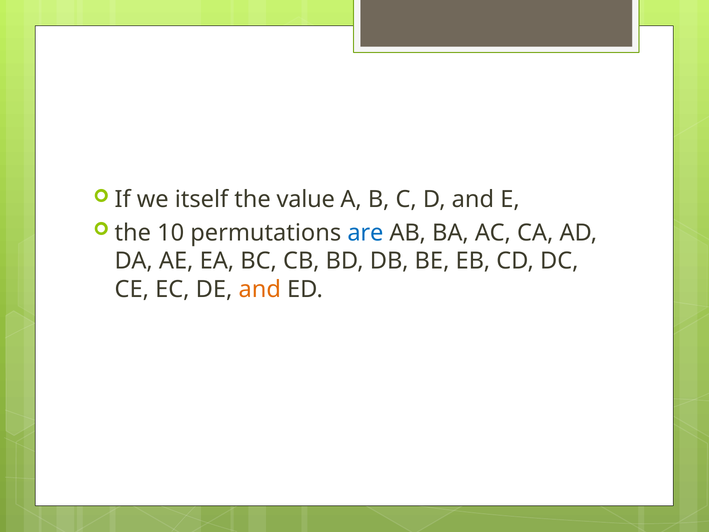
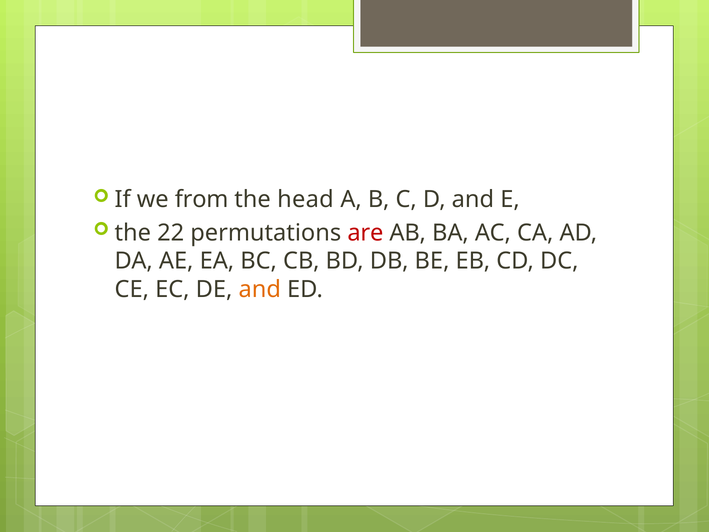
itself: itself -> from
value: value -> head
10: 10 -> 22
are colour: blue -> red
